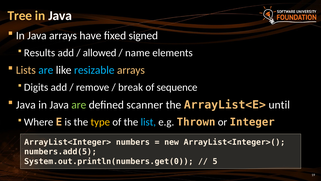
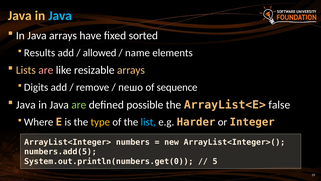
Tree at (20, 16): Tree -> Java
Java at (60, 16) colour: white -> light blue
signed: signed -> sorted
are at (46, 70) colour: light blue -> pink
resizable colour: light blue -> white
break: break -> пешо
scanner: scanner -> possible
until: until -> false
Thrown: Thrown -> Harder
